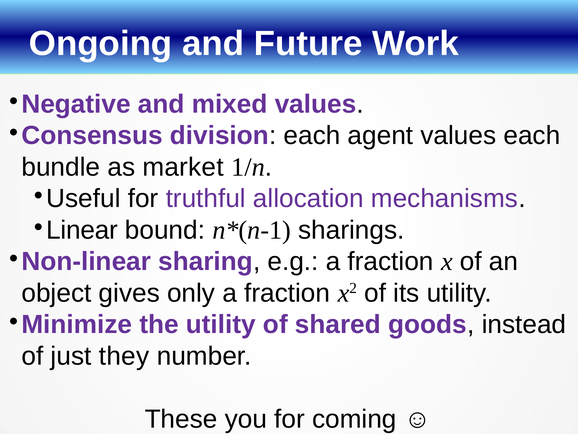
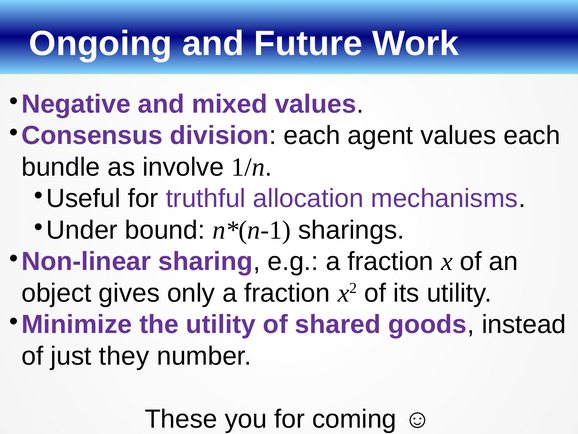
market: market -> involve
Linear: Linear -> Under
